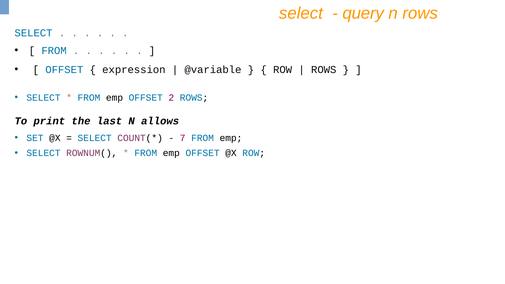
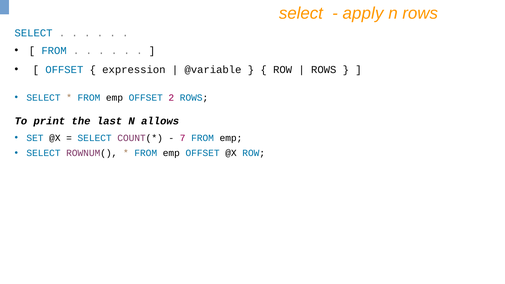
query: query -> apply
